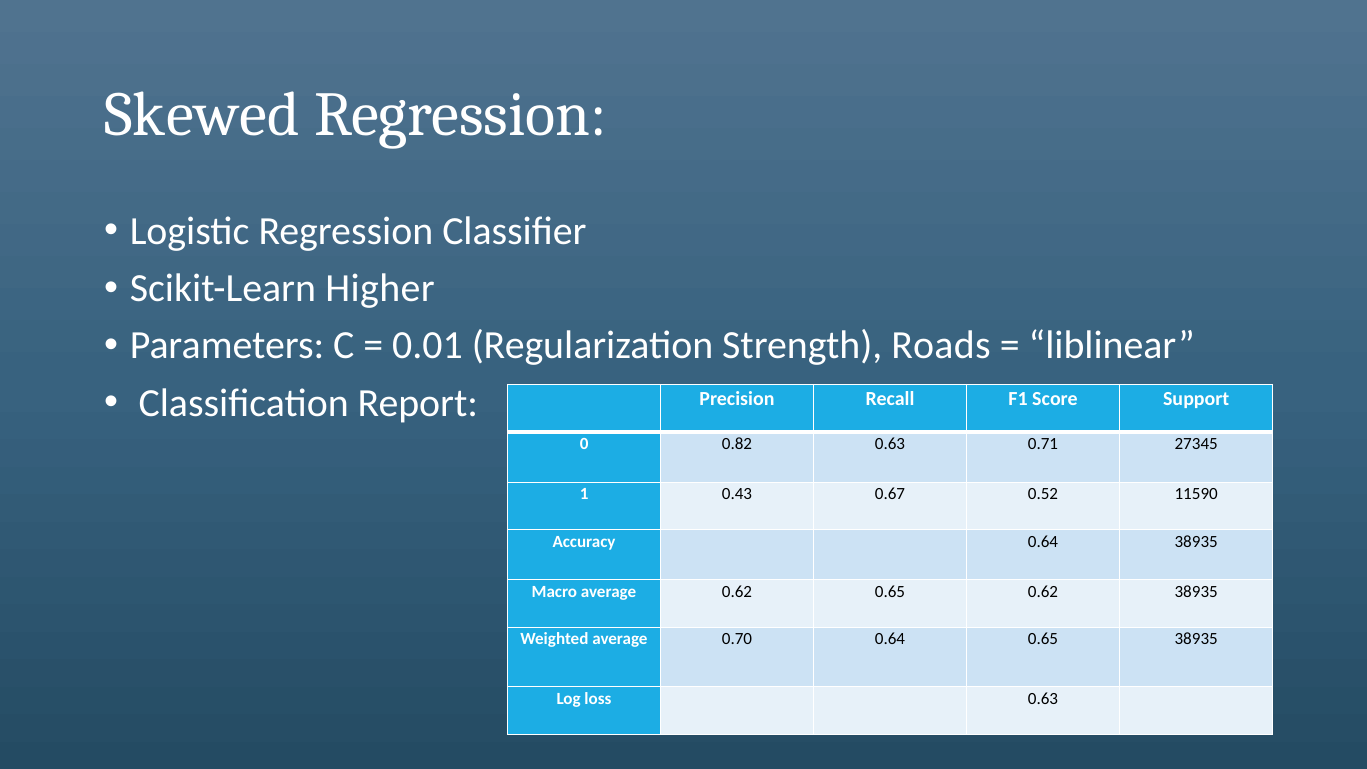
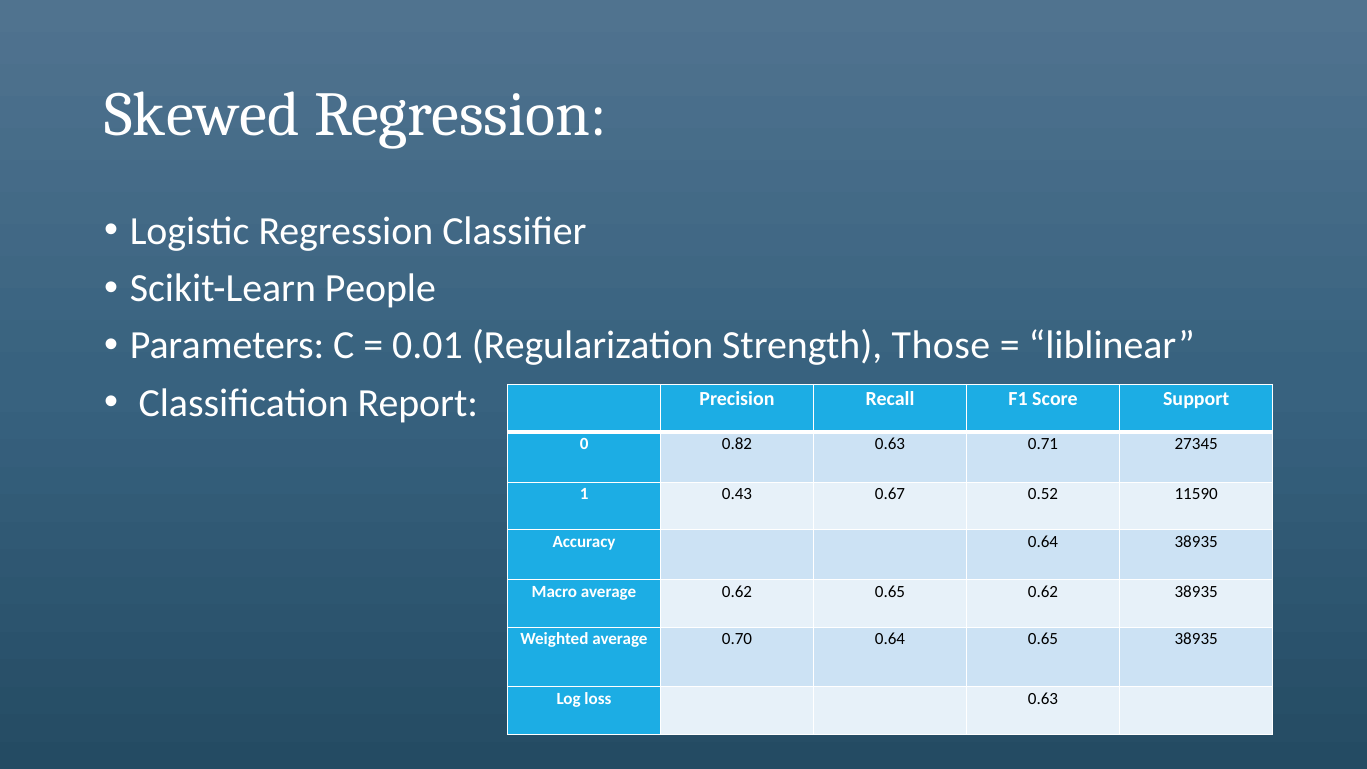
Higher: Higher -> People
Roads: Roads -> Those
